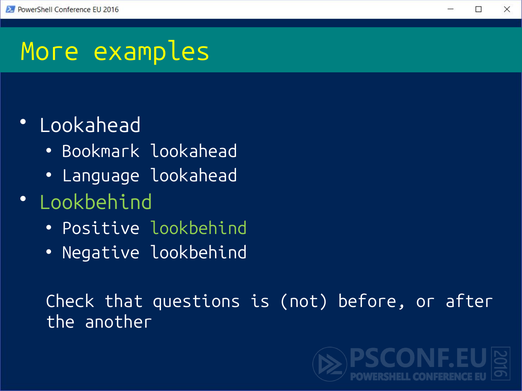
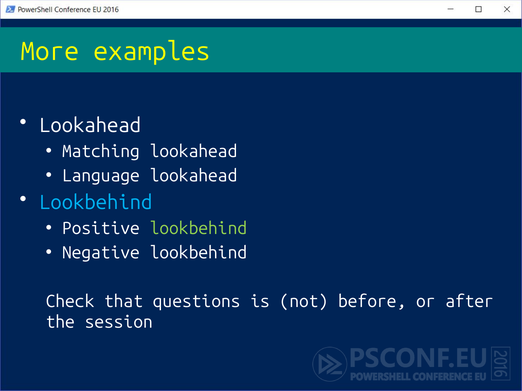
Bookmark: Bookmark -> Matching
Lookbehind at (96, 203) colour: light green -> light blue
another: another -> session
